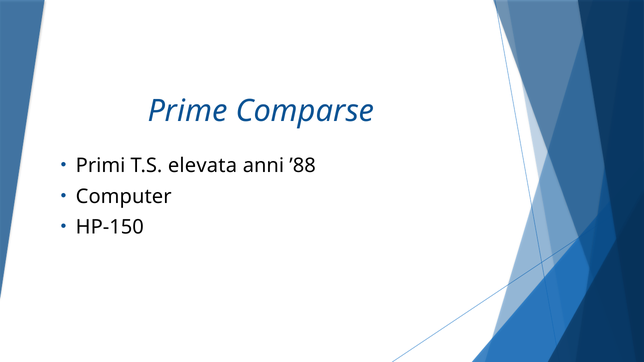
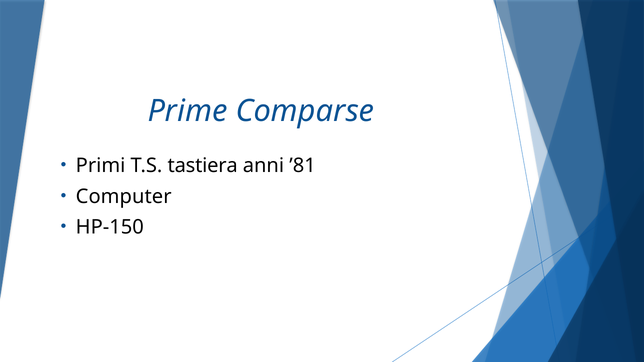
elevata: elevata -> tastiera
’88: ’88 -> ’81
